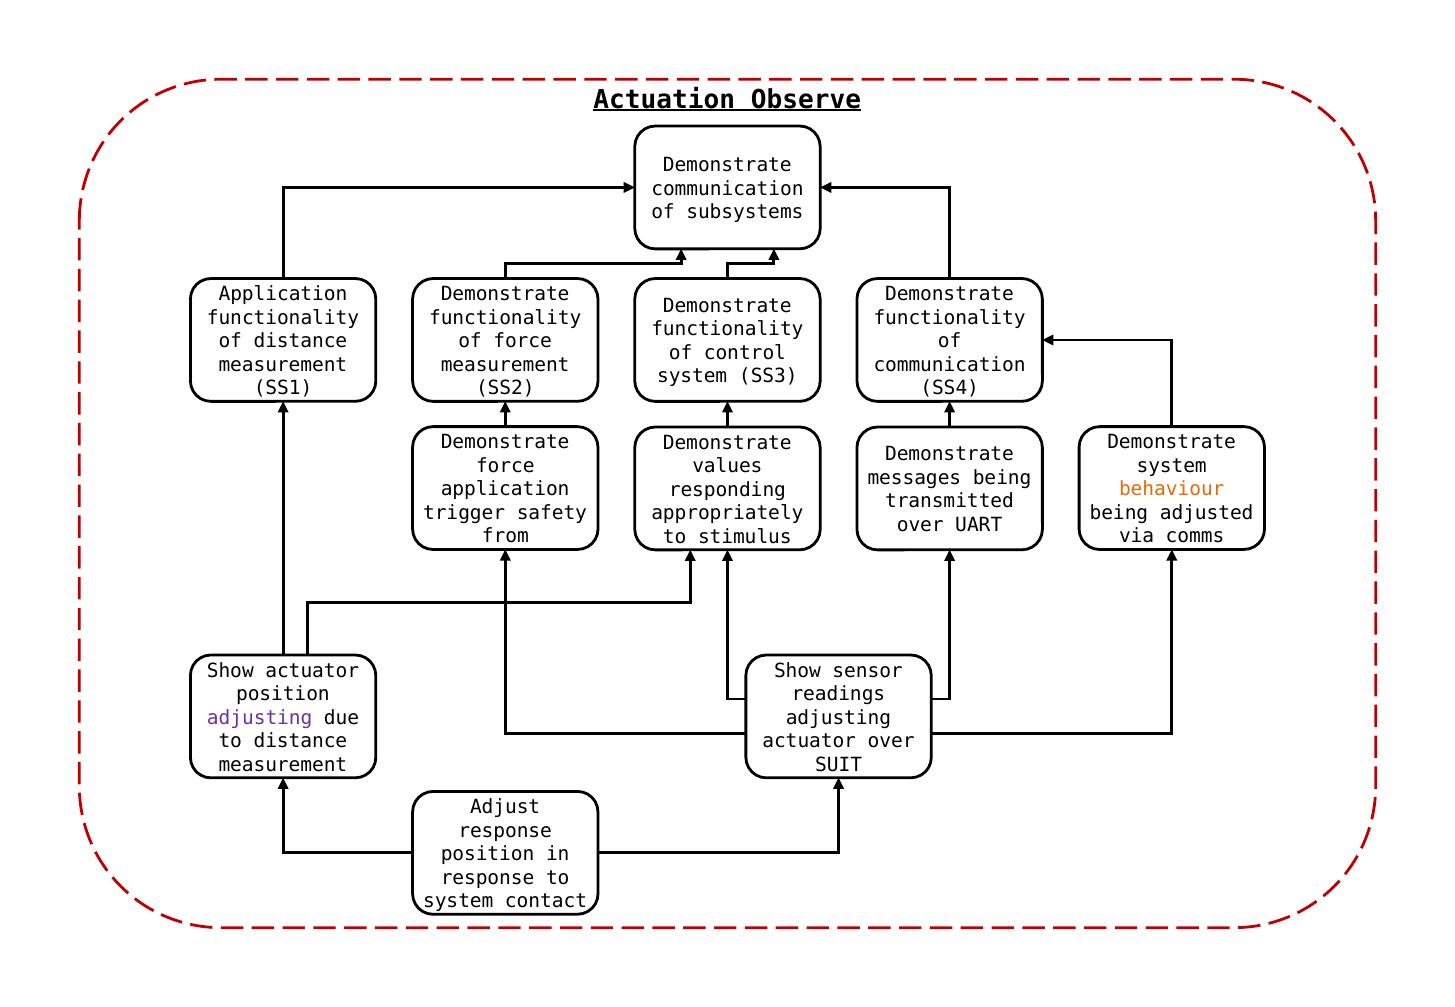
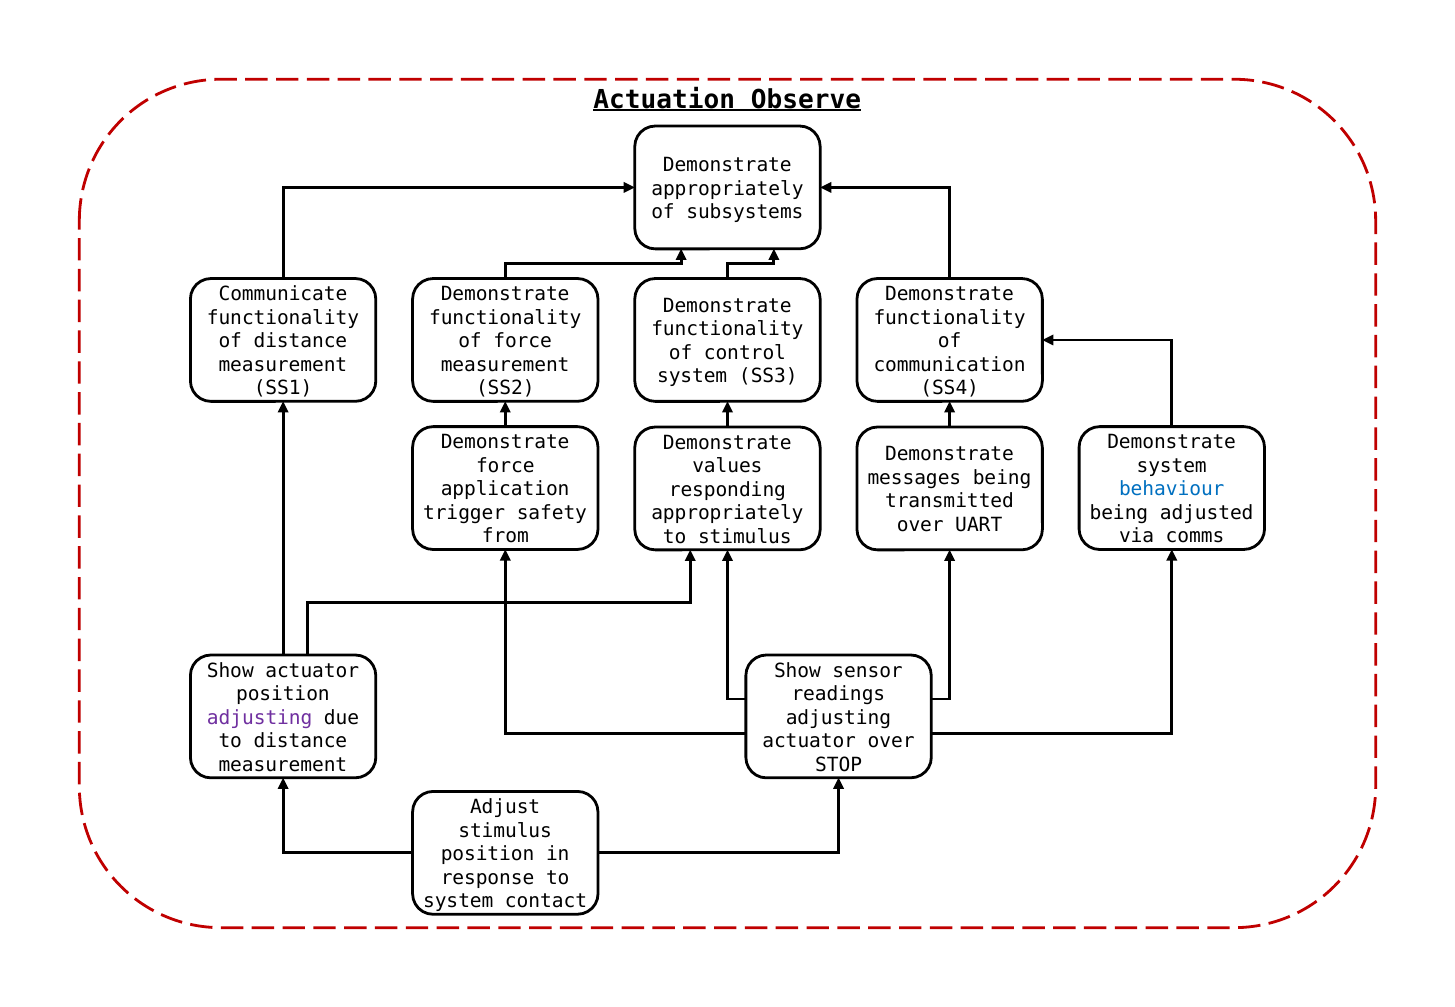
communication at (727, 189): communication -> appropriately
Application at (283, 294): Application -> Communicate
behaviour colour: orange -> blue
SUIT: SUIT -> STOP
response at (505, 831): response -> stimulus
